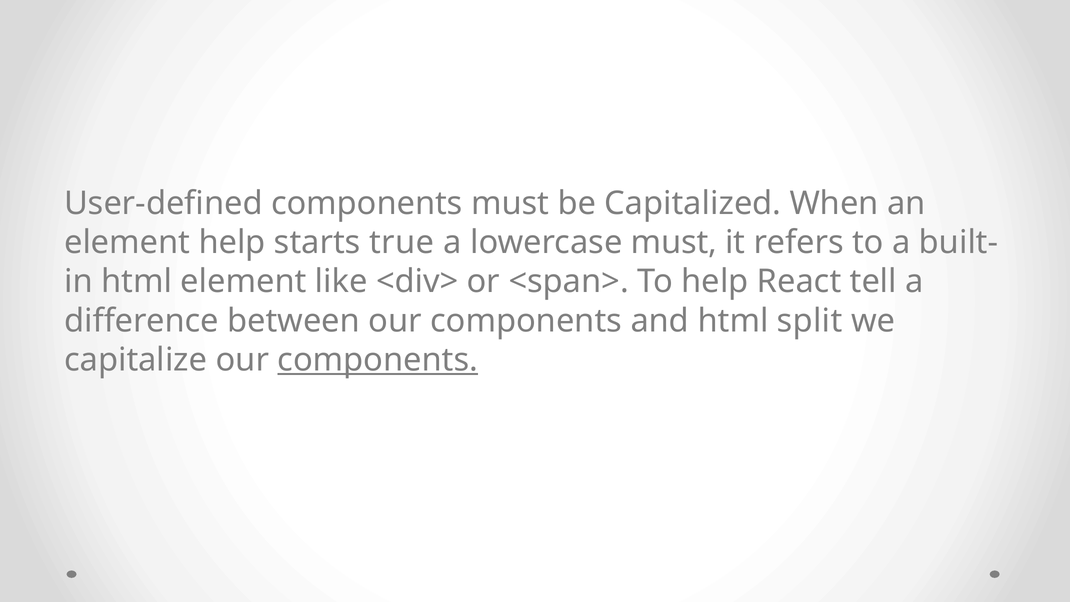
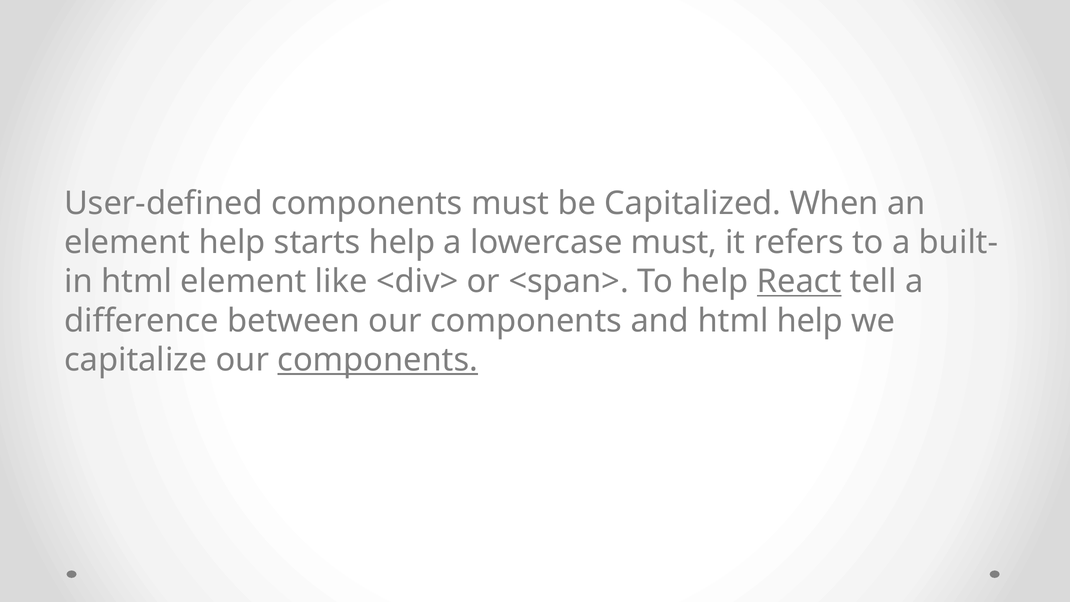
starts true: true -> help
React underline: none -> present
html split: split -> help
